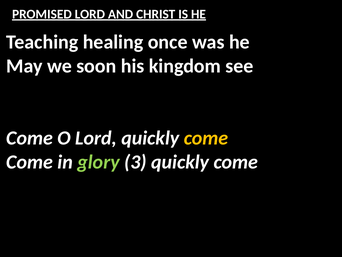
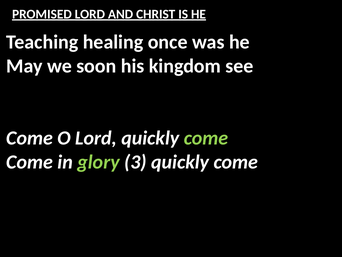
come at (206, 138) colour: yellow -> light green
